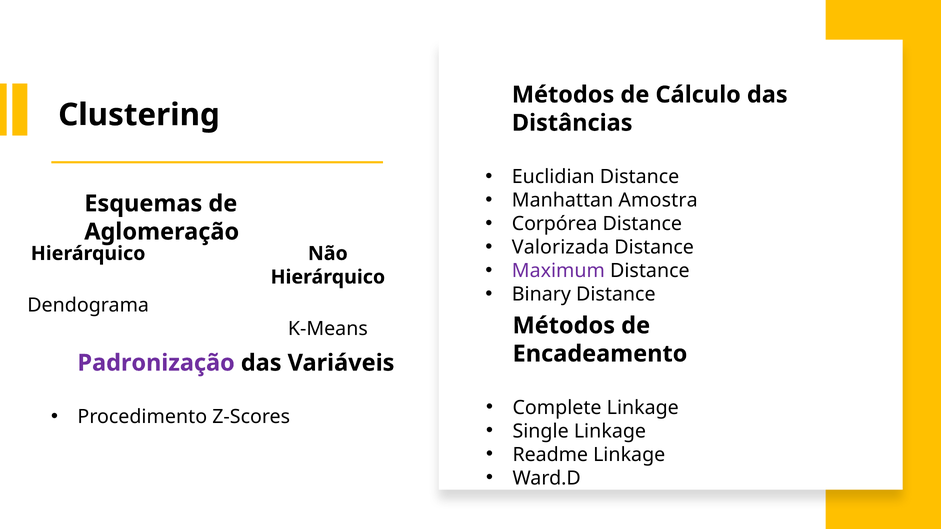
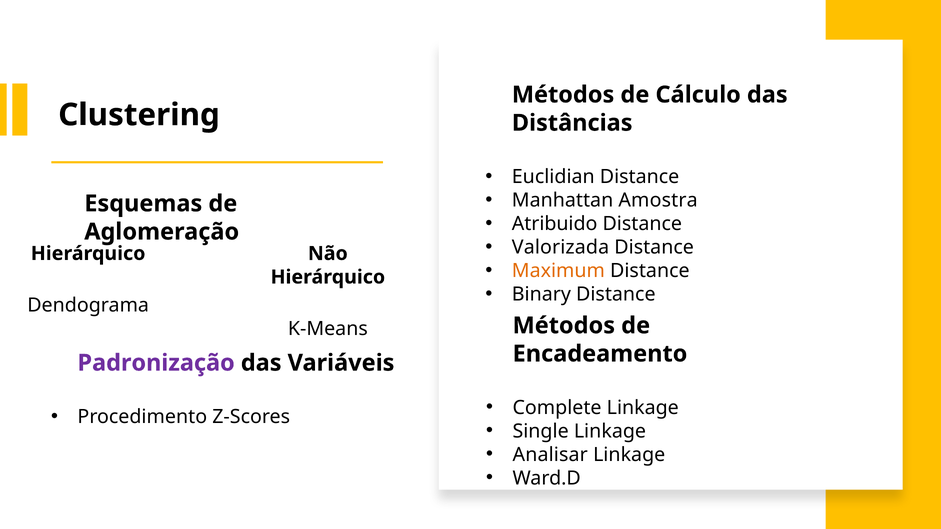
Corpórea: Corpórea -> Atribuido
Maximum colour: purple -> orange
Readme: Readme -> Analisar
